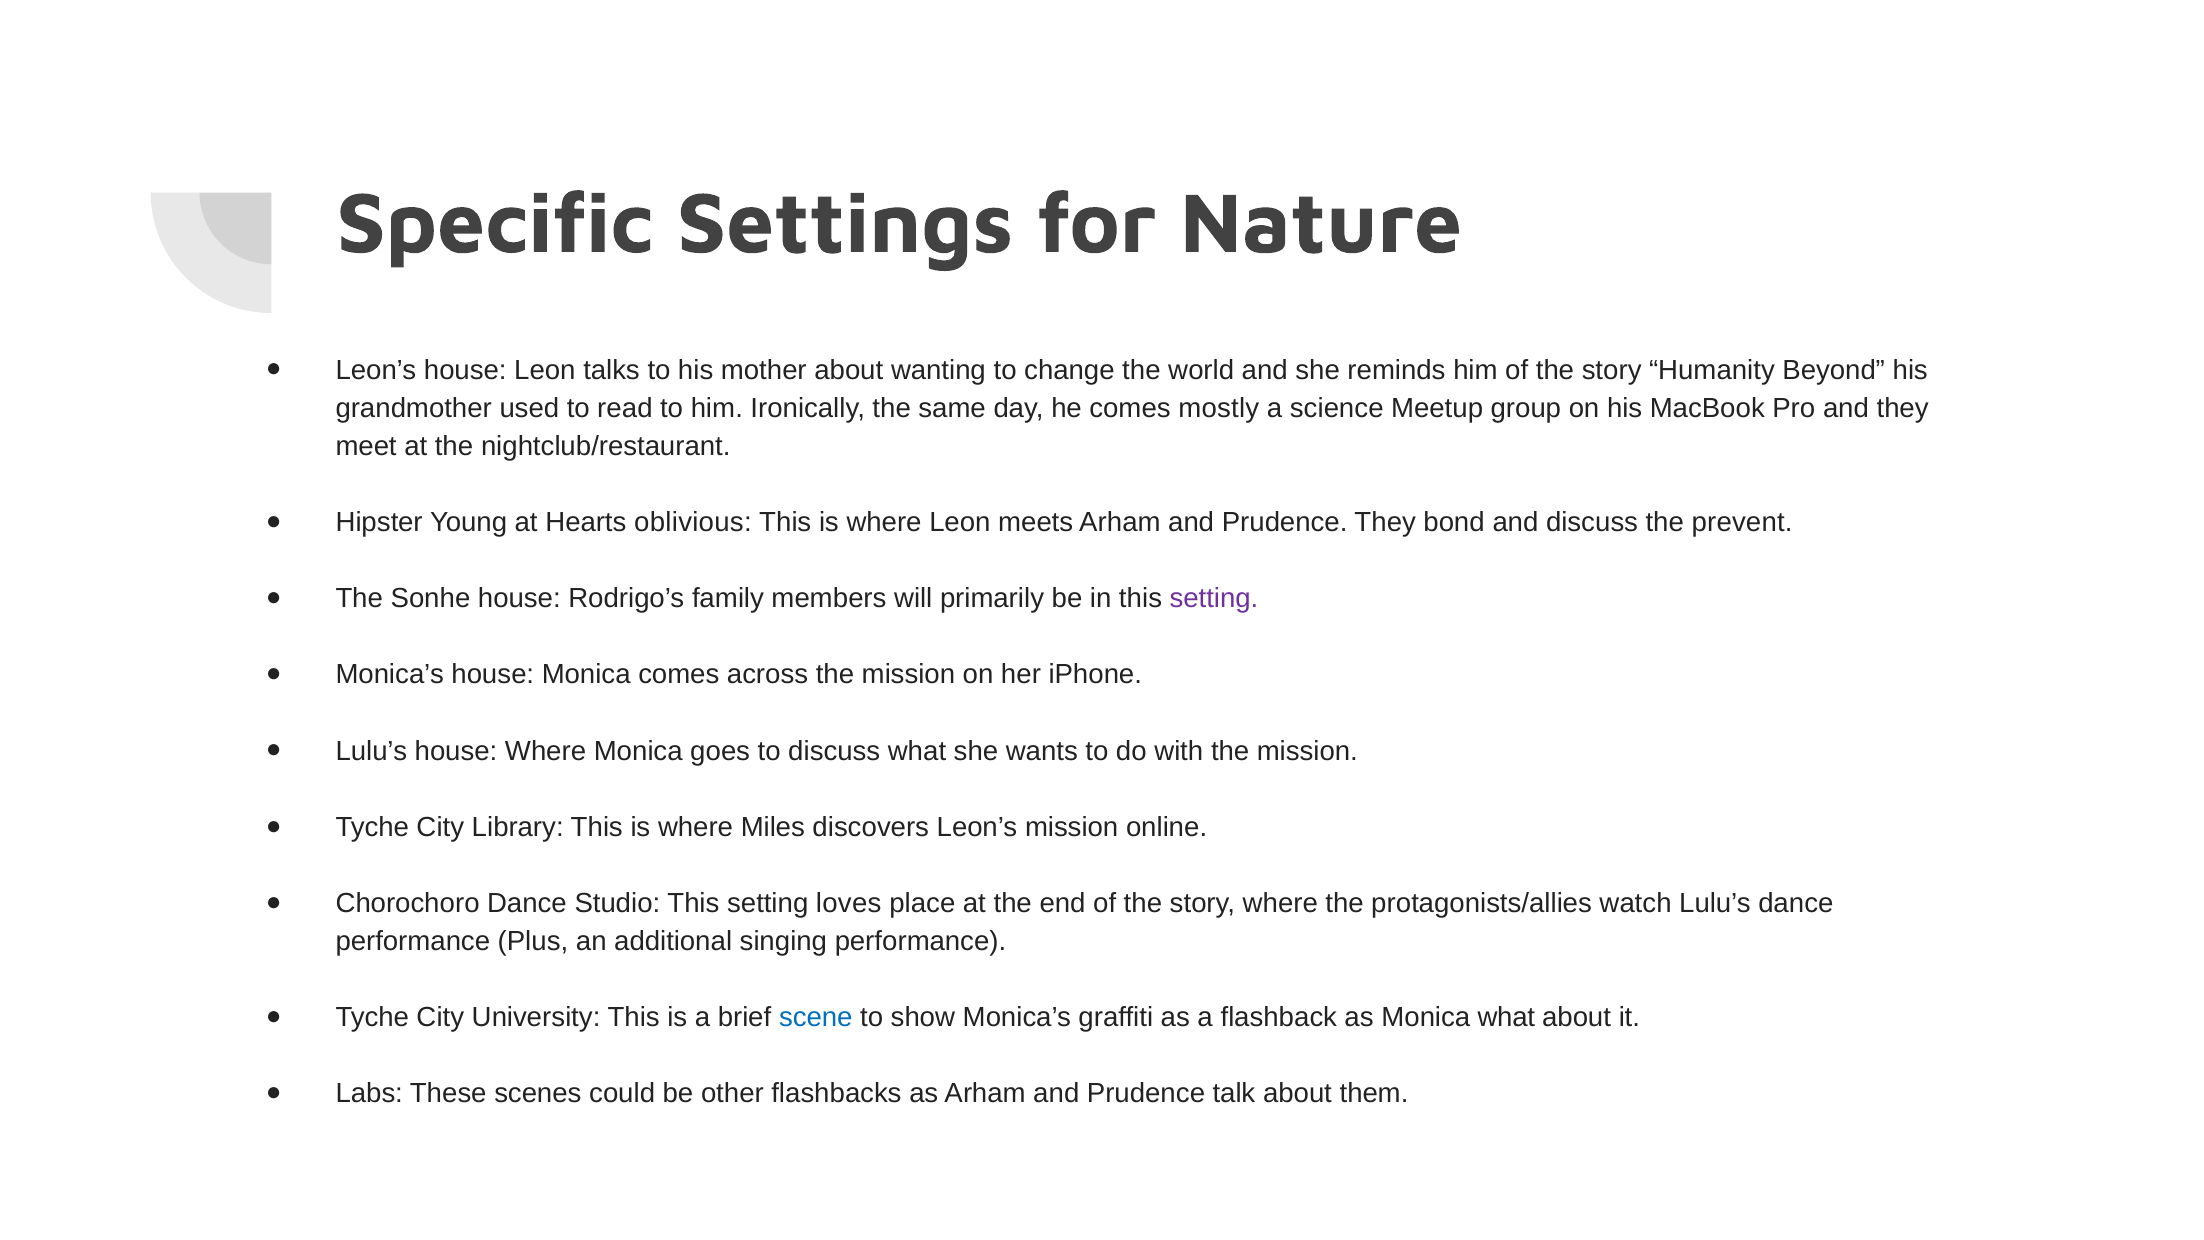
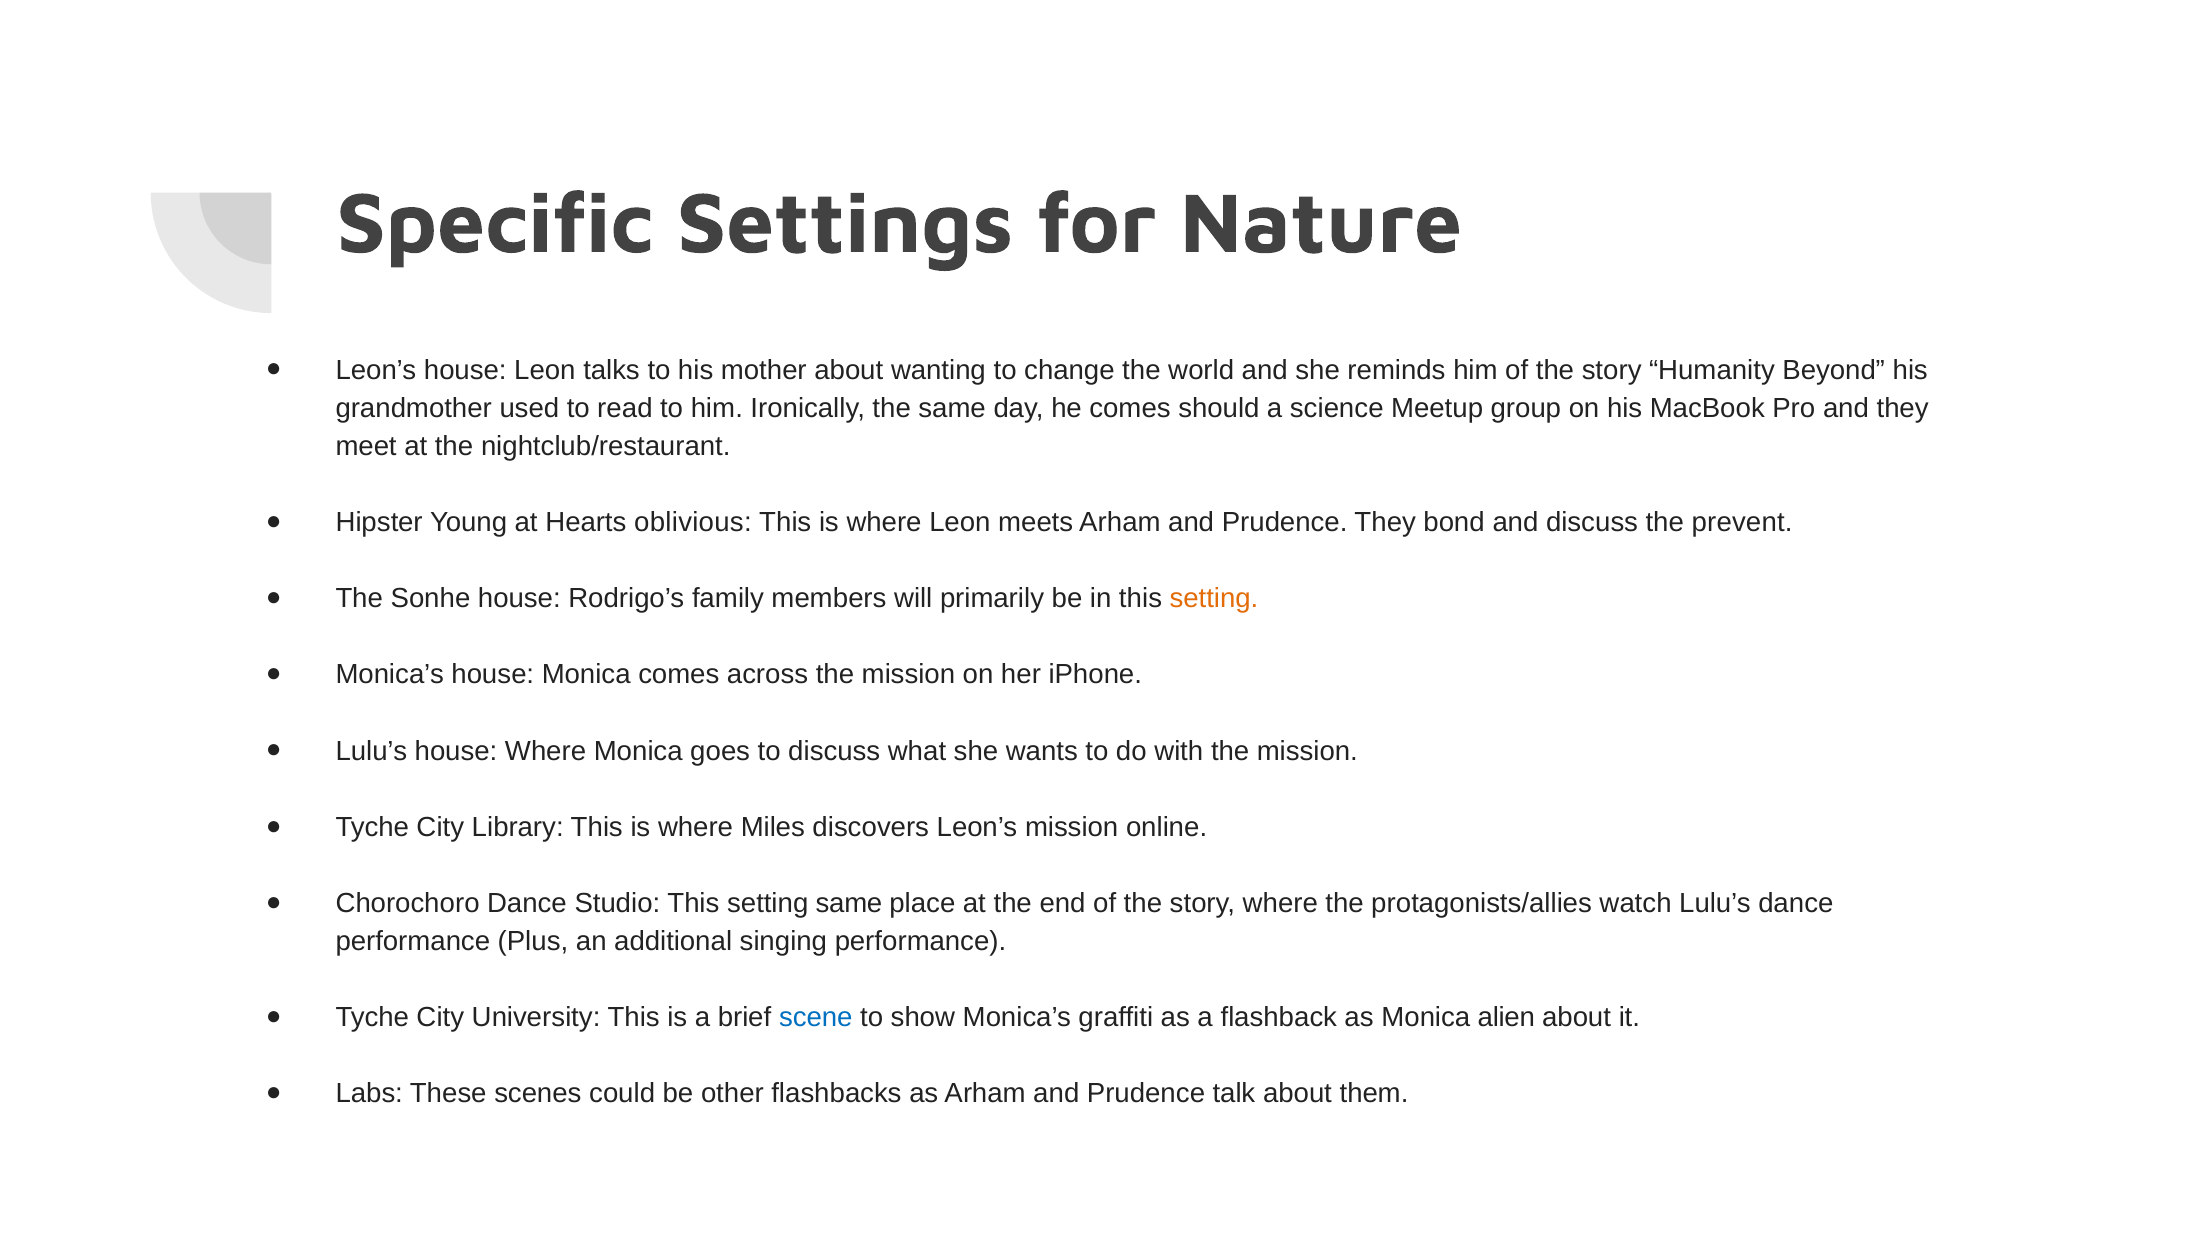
mostly: mostly -> should
setting at (1214, 598) colour: purple -> orange
setting loves: loves -> same
Monica what: what -> alien
